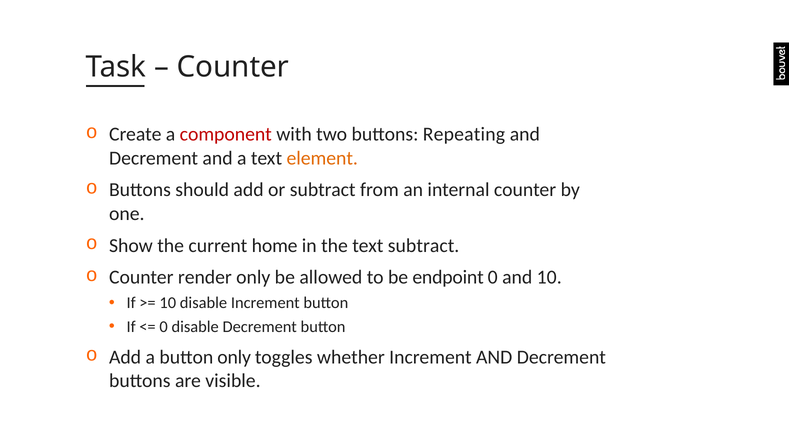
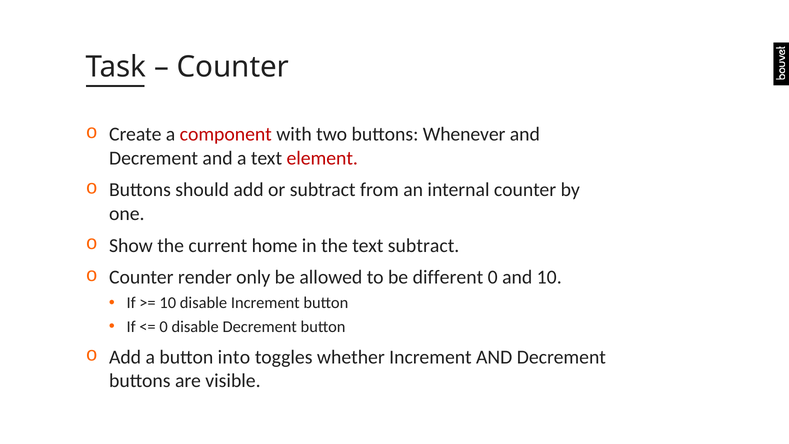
Repeating: Repeating -> Whenever
element colour: orange -> red
endpoint: endpoint -> different
button only: only -> into
